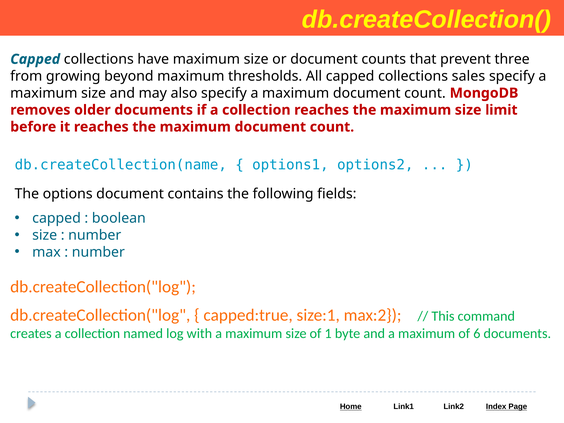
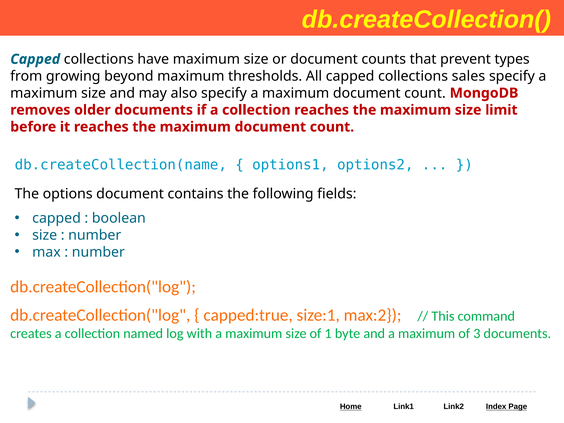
three: three -> types
6: 6 -> 3
